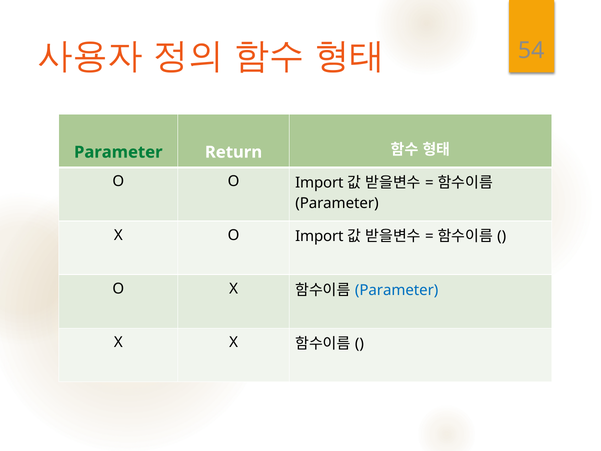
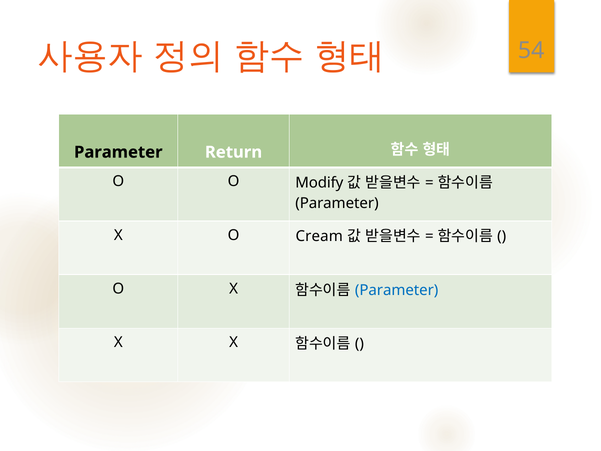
Parameter at (118, 152) colour: green -> black
O O Import: Import -> Modify
X O Import: Import -> Cream
